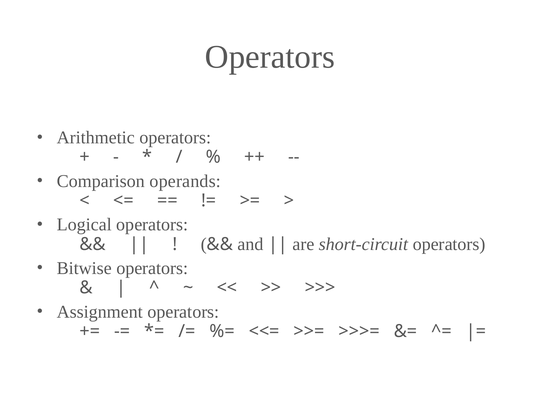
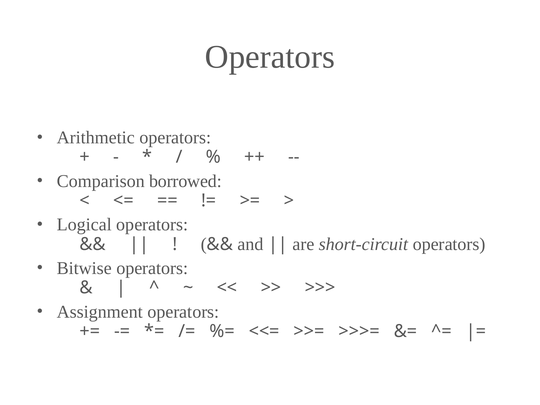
operands: operands -> borrowed
